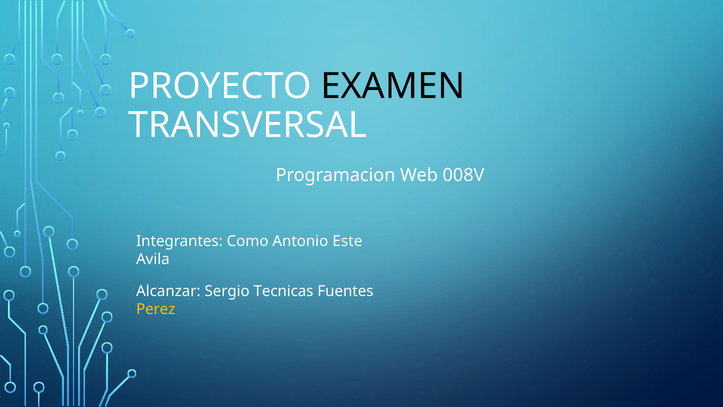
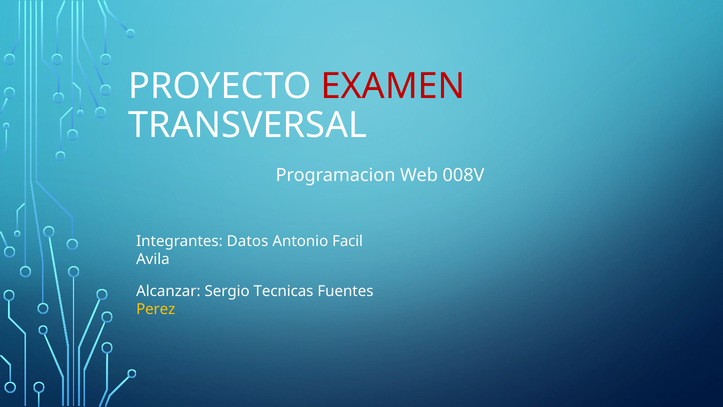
EXAMEN colour: black -> red
Como: Como -> Datos
Este: Este -> Facil
